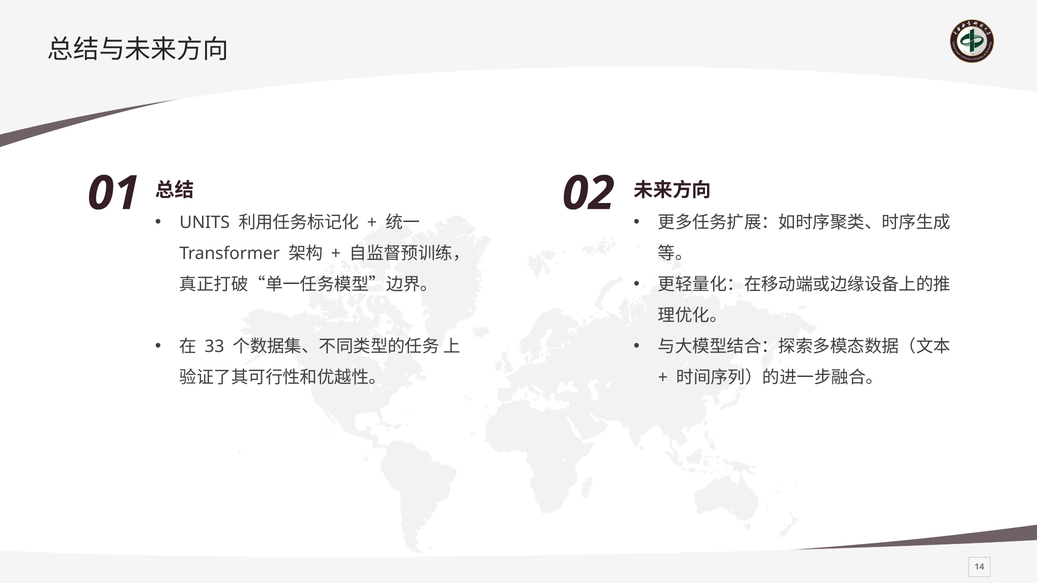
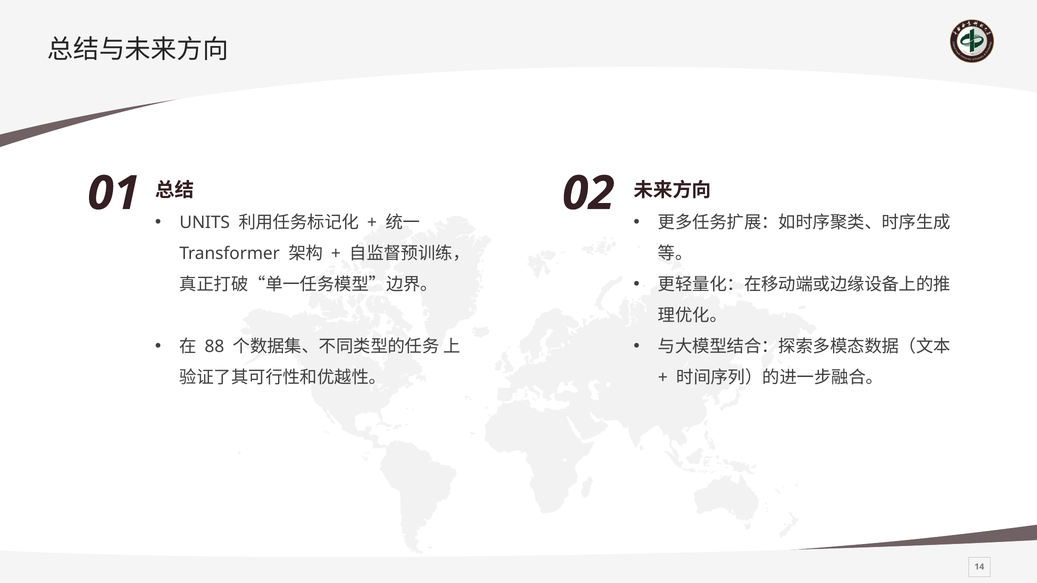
33: 33 -> 88
